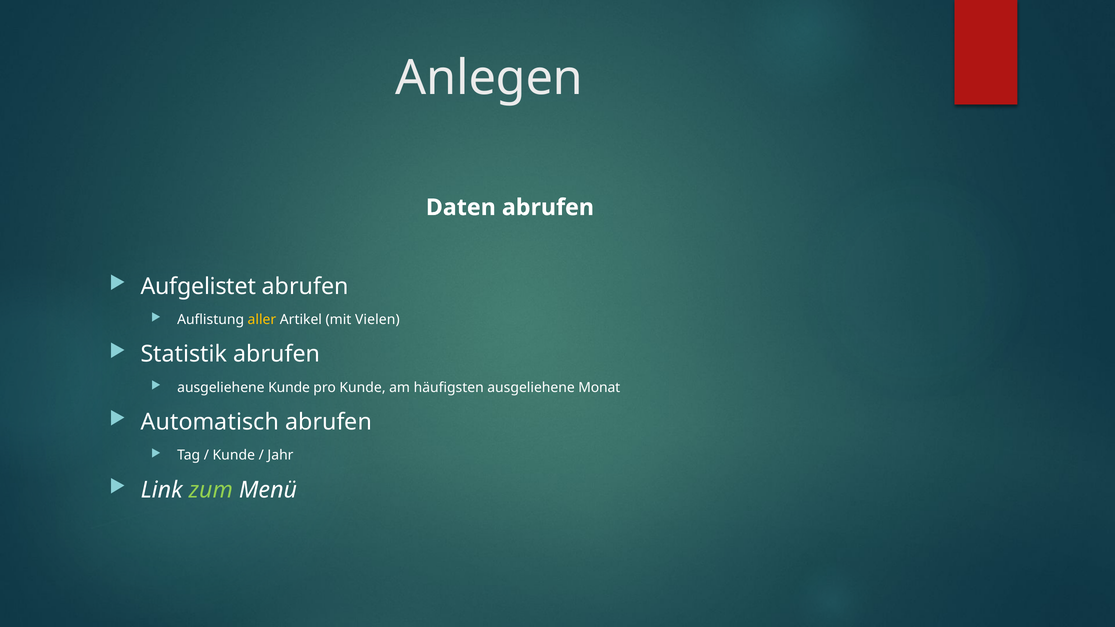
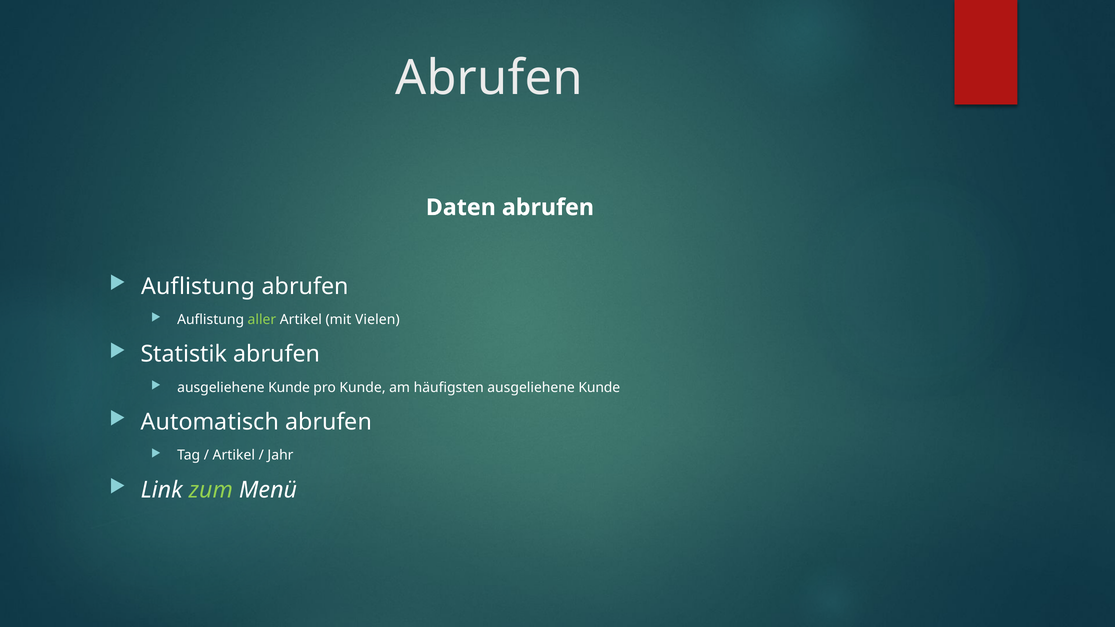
Anlegen at (489, 78): Anlegen -> Abrufen
Aufgelistet at (198, 287): Aufgelistet -> Auflistung
aller colour: yellow -> light green
häufigsten ausgeliehene Monat: Monat -> Kunde
Kunde at (234, 456): Kunde -> Artikel
